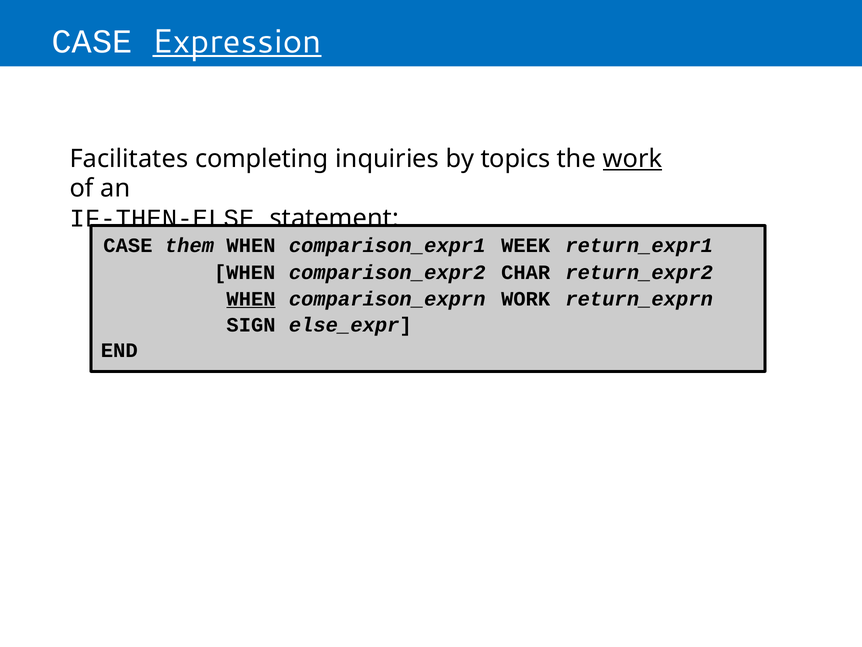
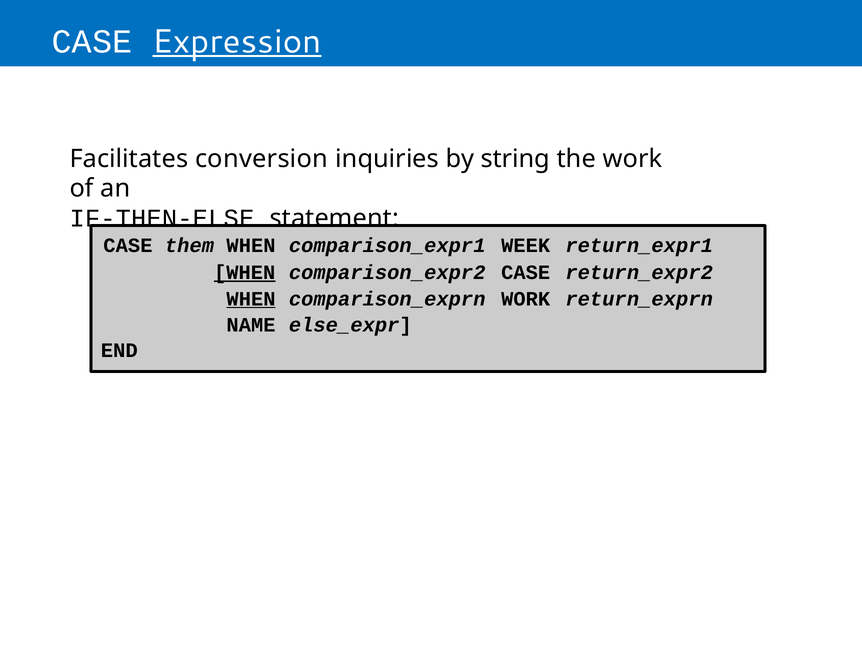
completing: completing -> conversion
topics: topics -> string
work at (632, 159) underline: present -> none
WHEN at (245, 272) underline: none -> present
CHAR at (526, 272): CHAR -> CASE
SIGN: SIGN -> NAME
